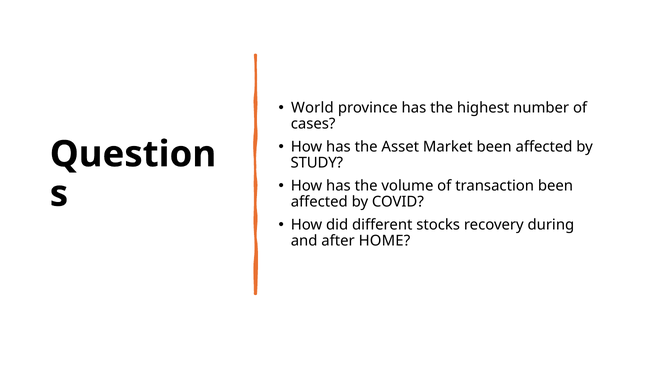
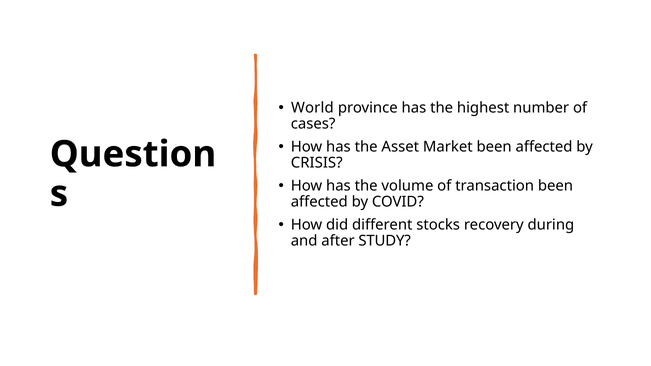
STUDY: STUDY -> CRISIS
HOME: HOME -> STUDY
